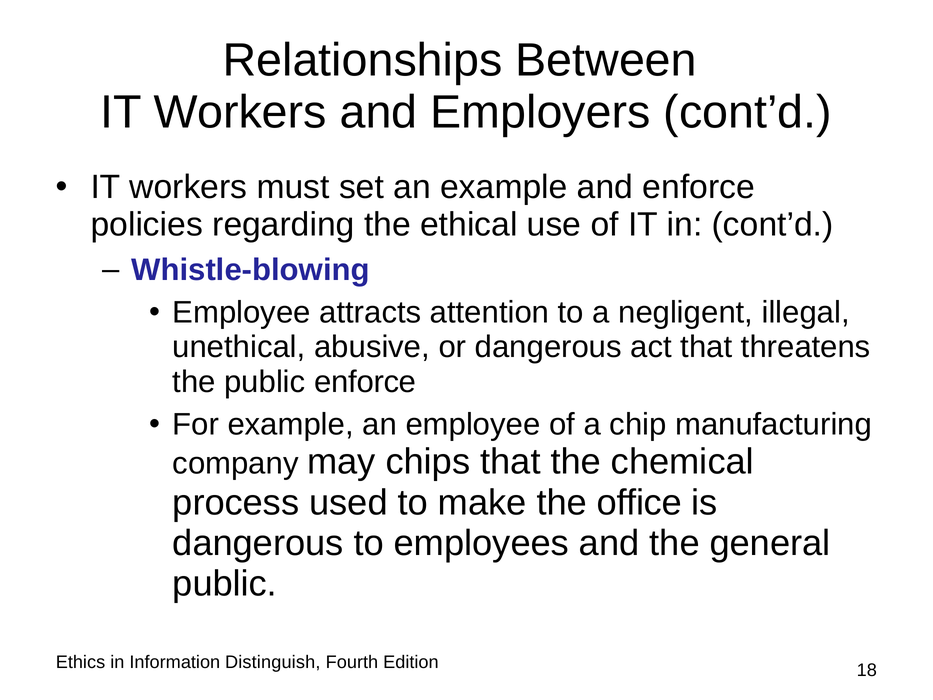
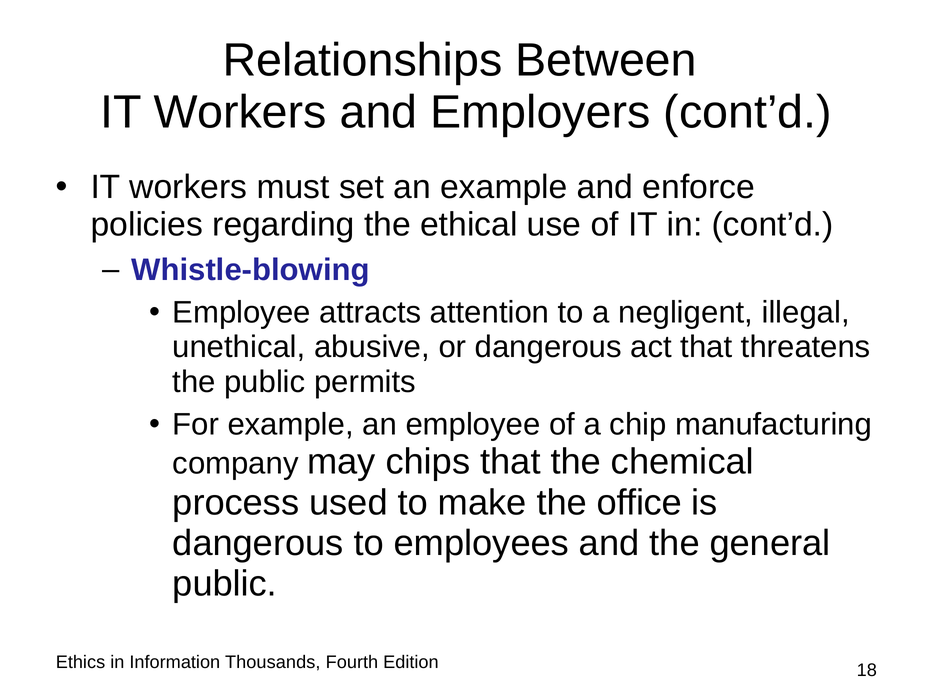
public enforce: enforce -> permits
Distinguish: Distinguish -> Thousands
